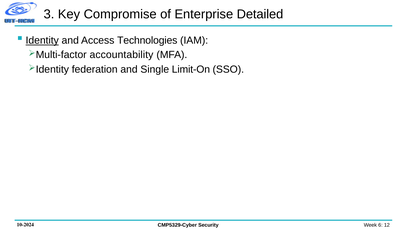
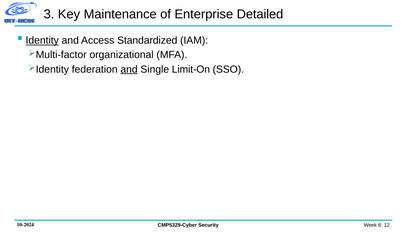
Compromise: Compromise -> Maintenance
Technologies: Technologies -> Standardized
accountability: accountability -> organizational
and at (129, 69) underline: none -> present
